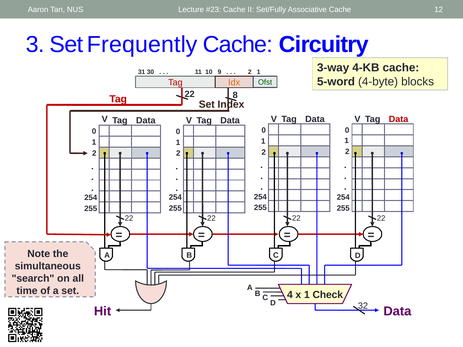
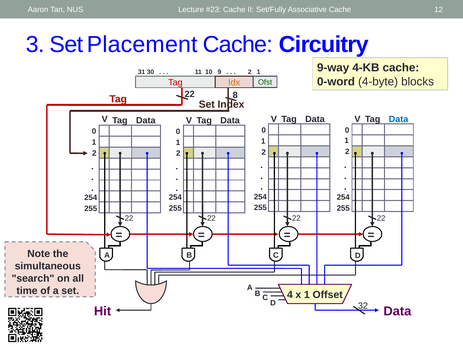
Frequently: Frequently -> Placement
3-way: 3-way -> 9-way
5-word: 5-word -> 0-word
Data at (399, 119) colour: red -> blue
Check: Check -> Offset
